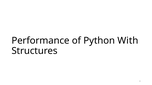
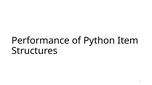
With: With -> Item
